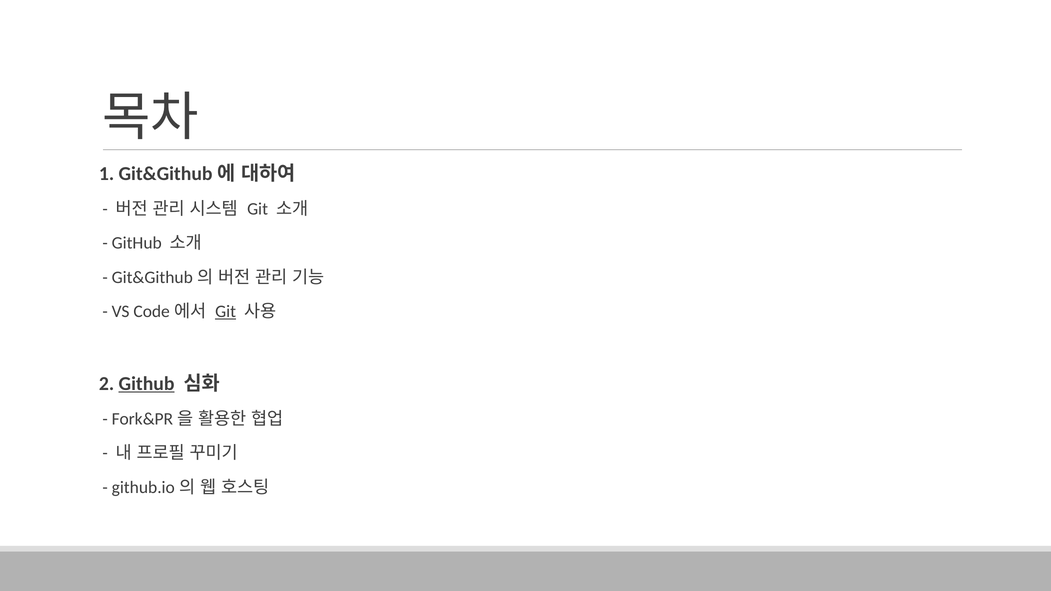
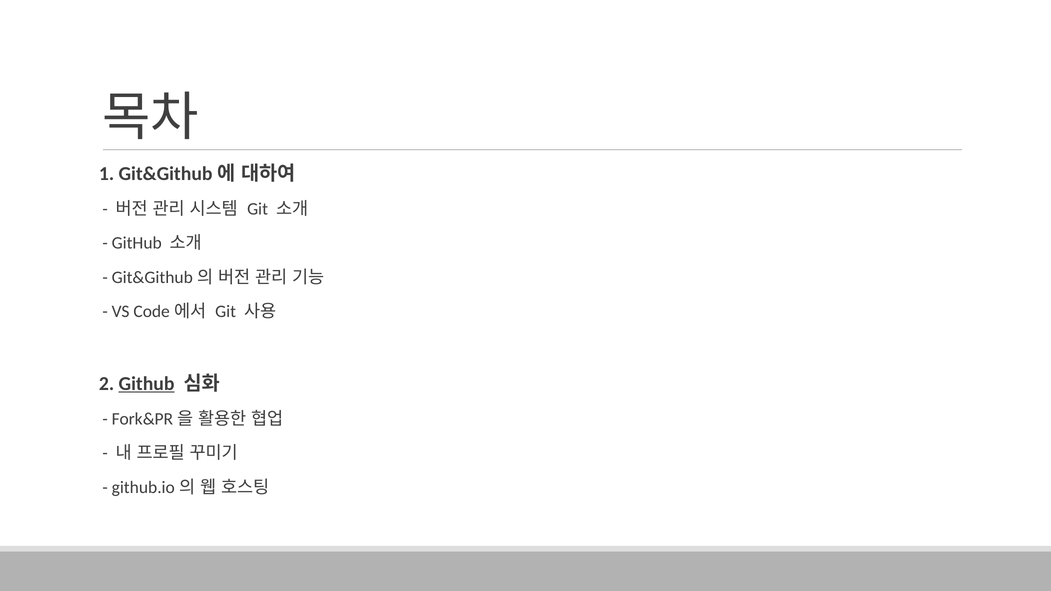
Git at (226, 312) underline: present -> none
